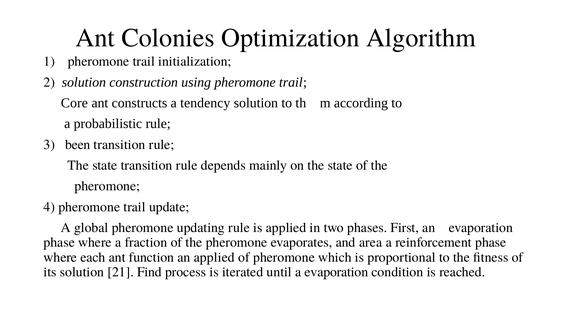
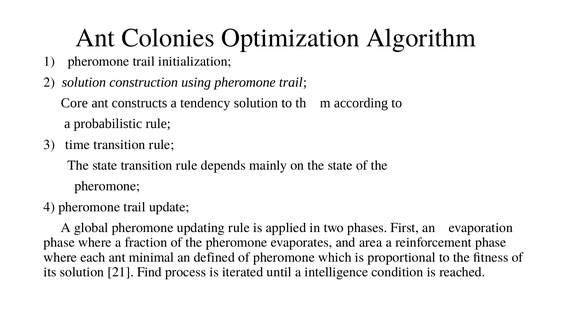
been: been -> time
function: function -> minimal
an applied: applied -> defined
a evaporation: evaporation -> intelligence
